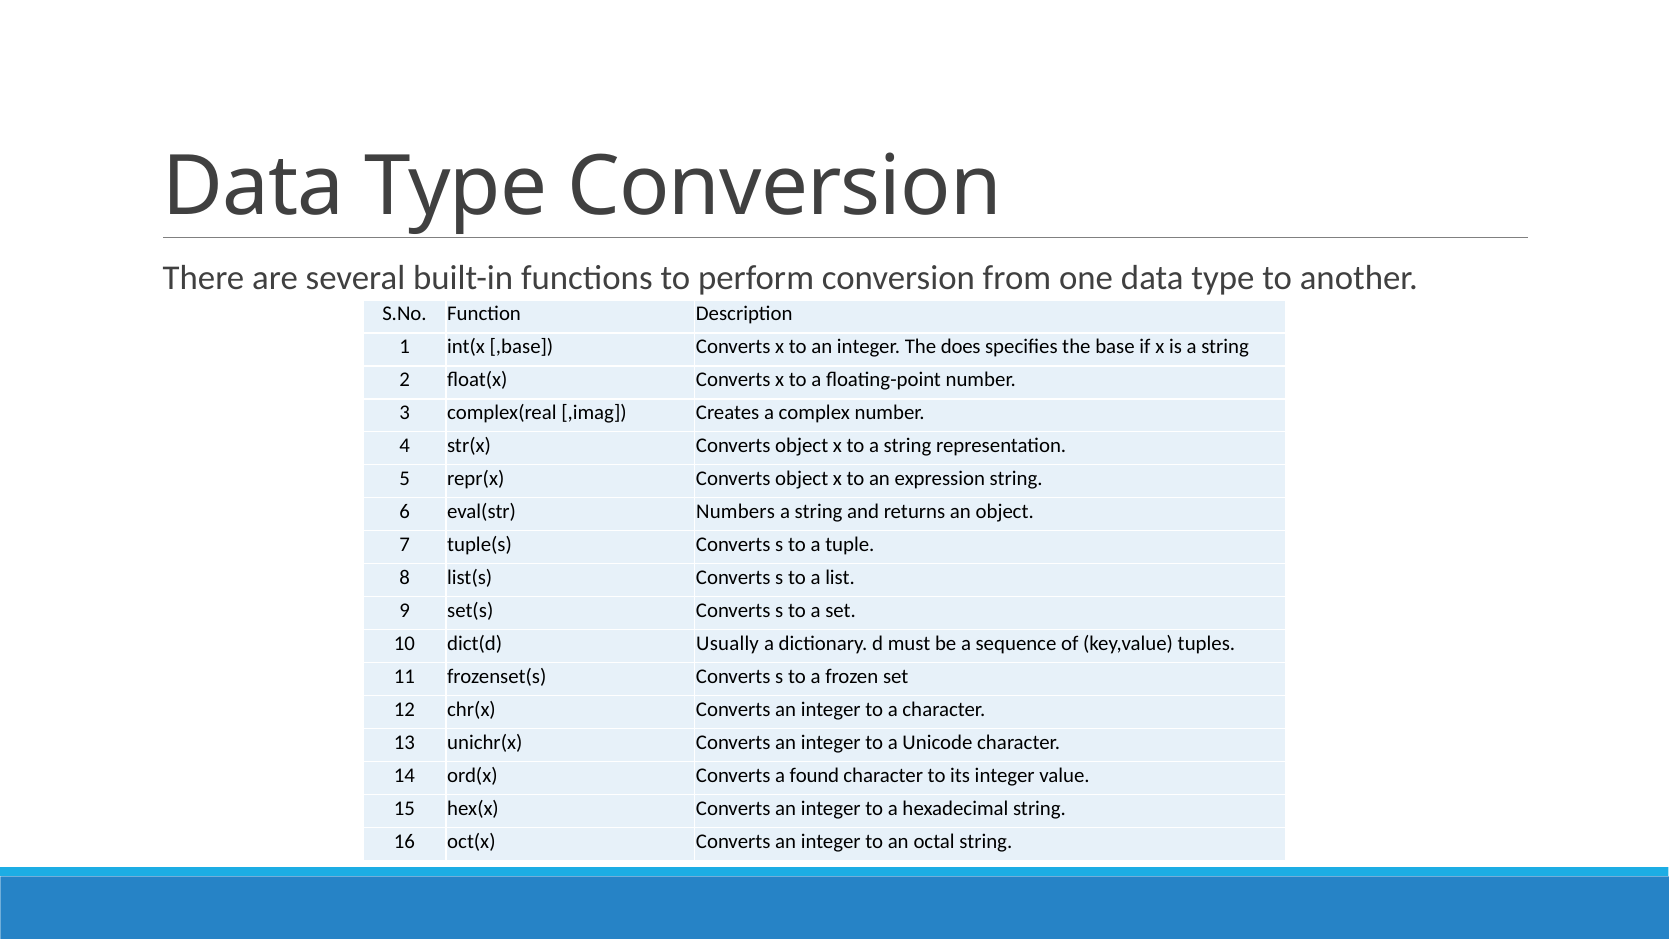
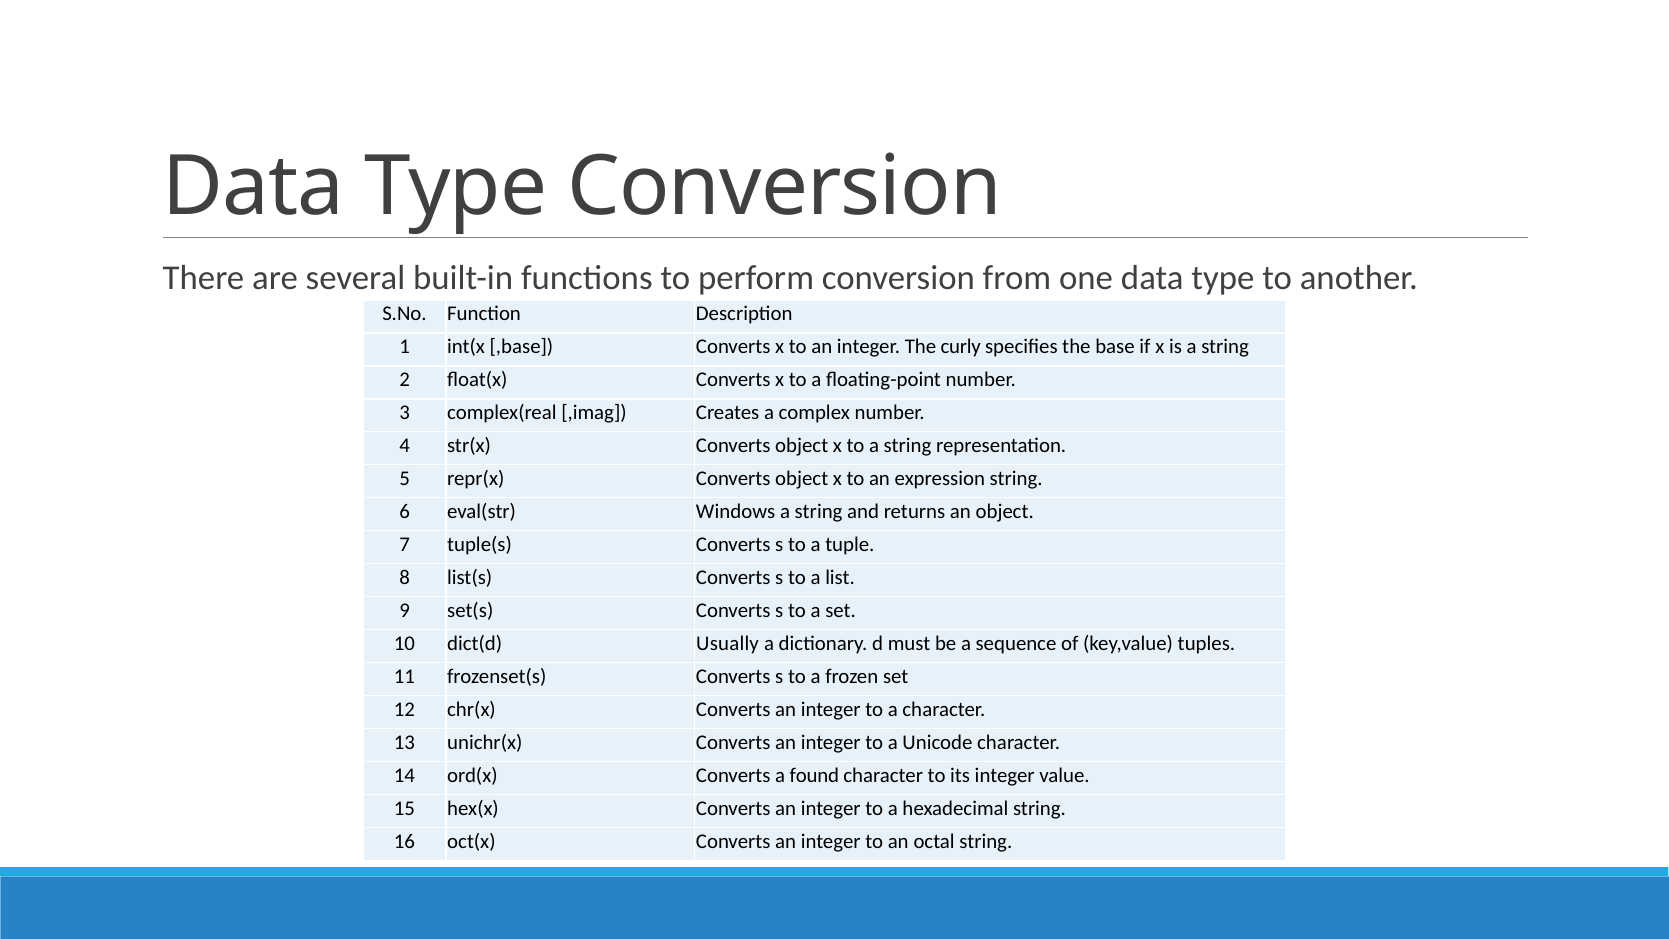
does: does -> curly
Numbers: Numbers -> Windows
